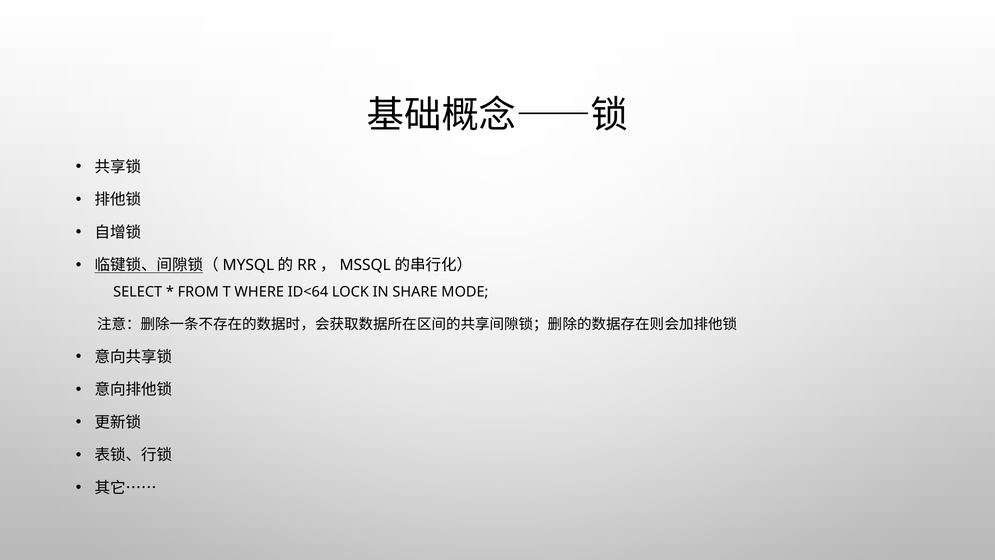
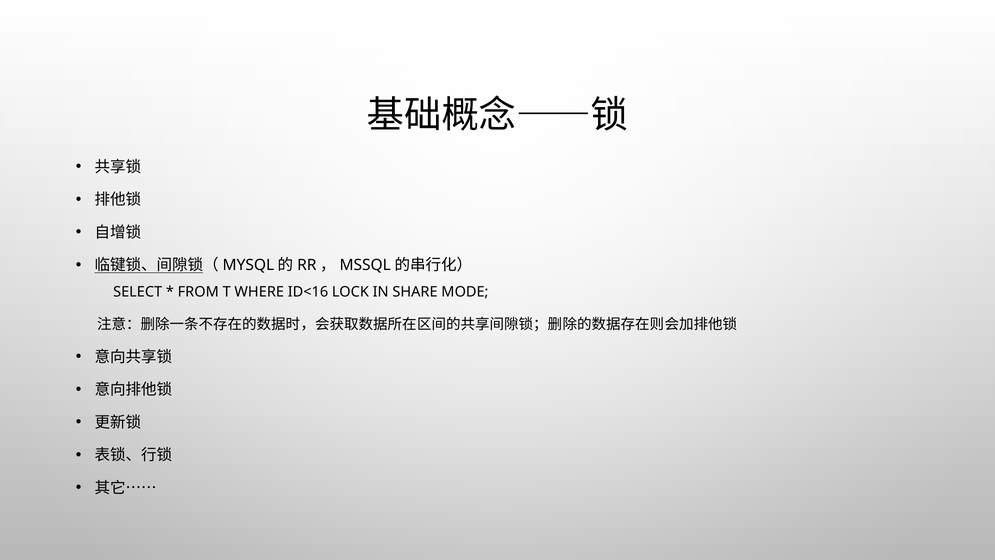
ID<64: ID<64 -> ID<16
